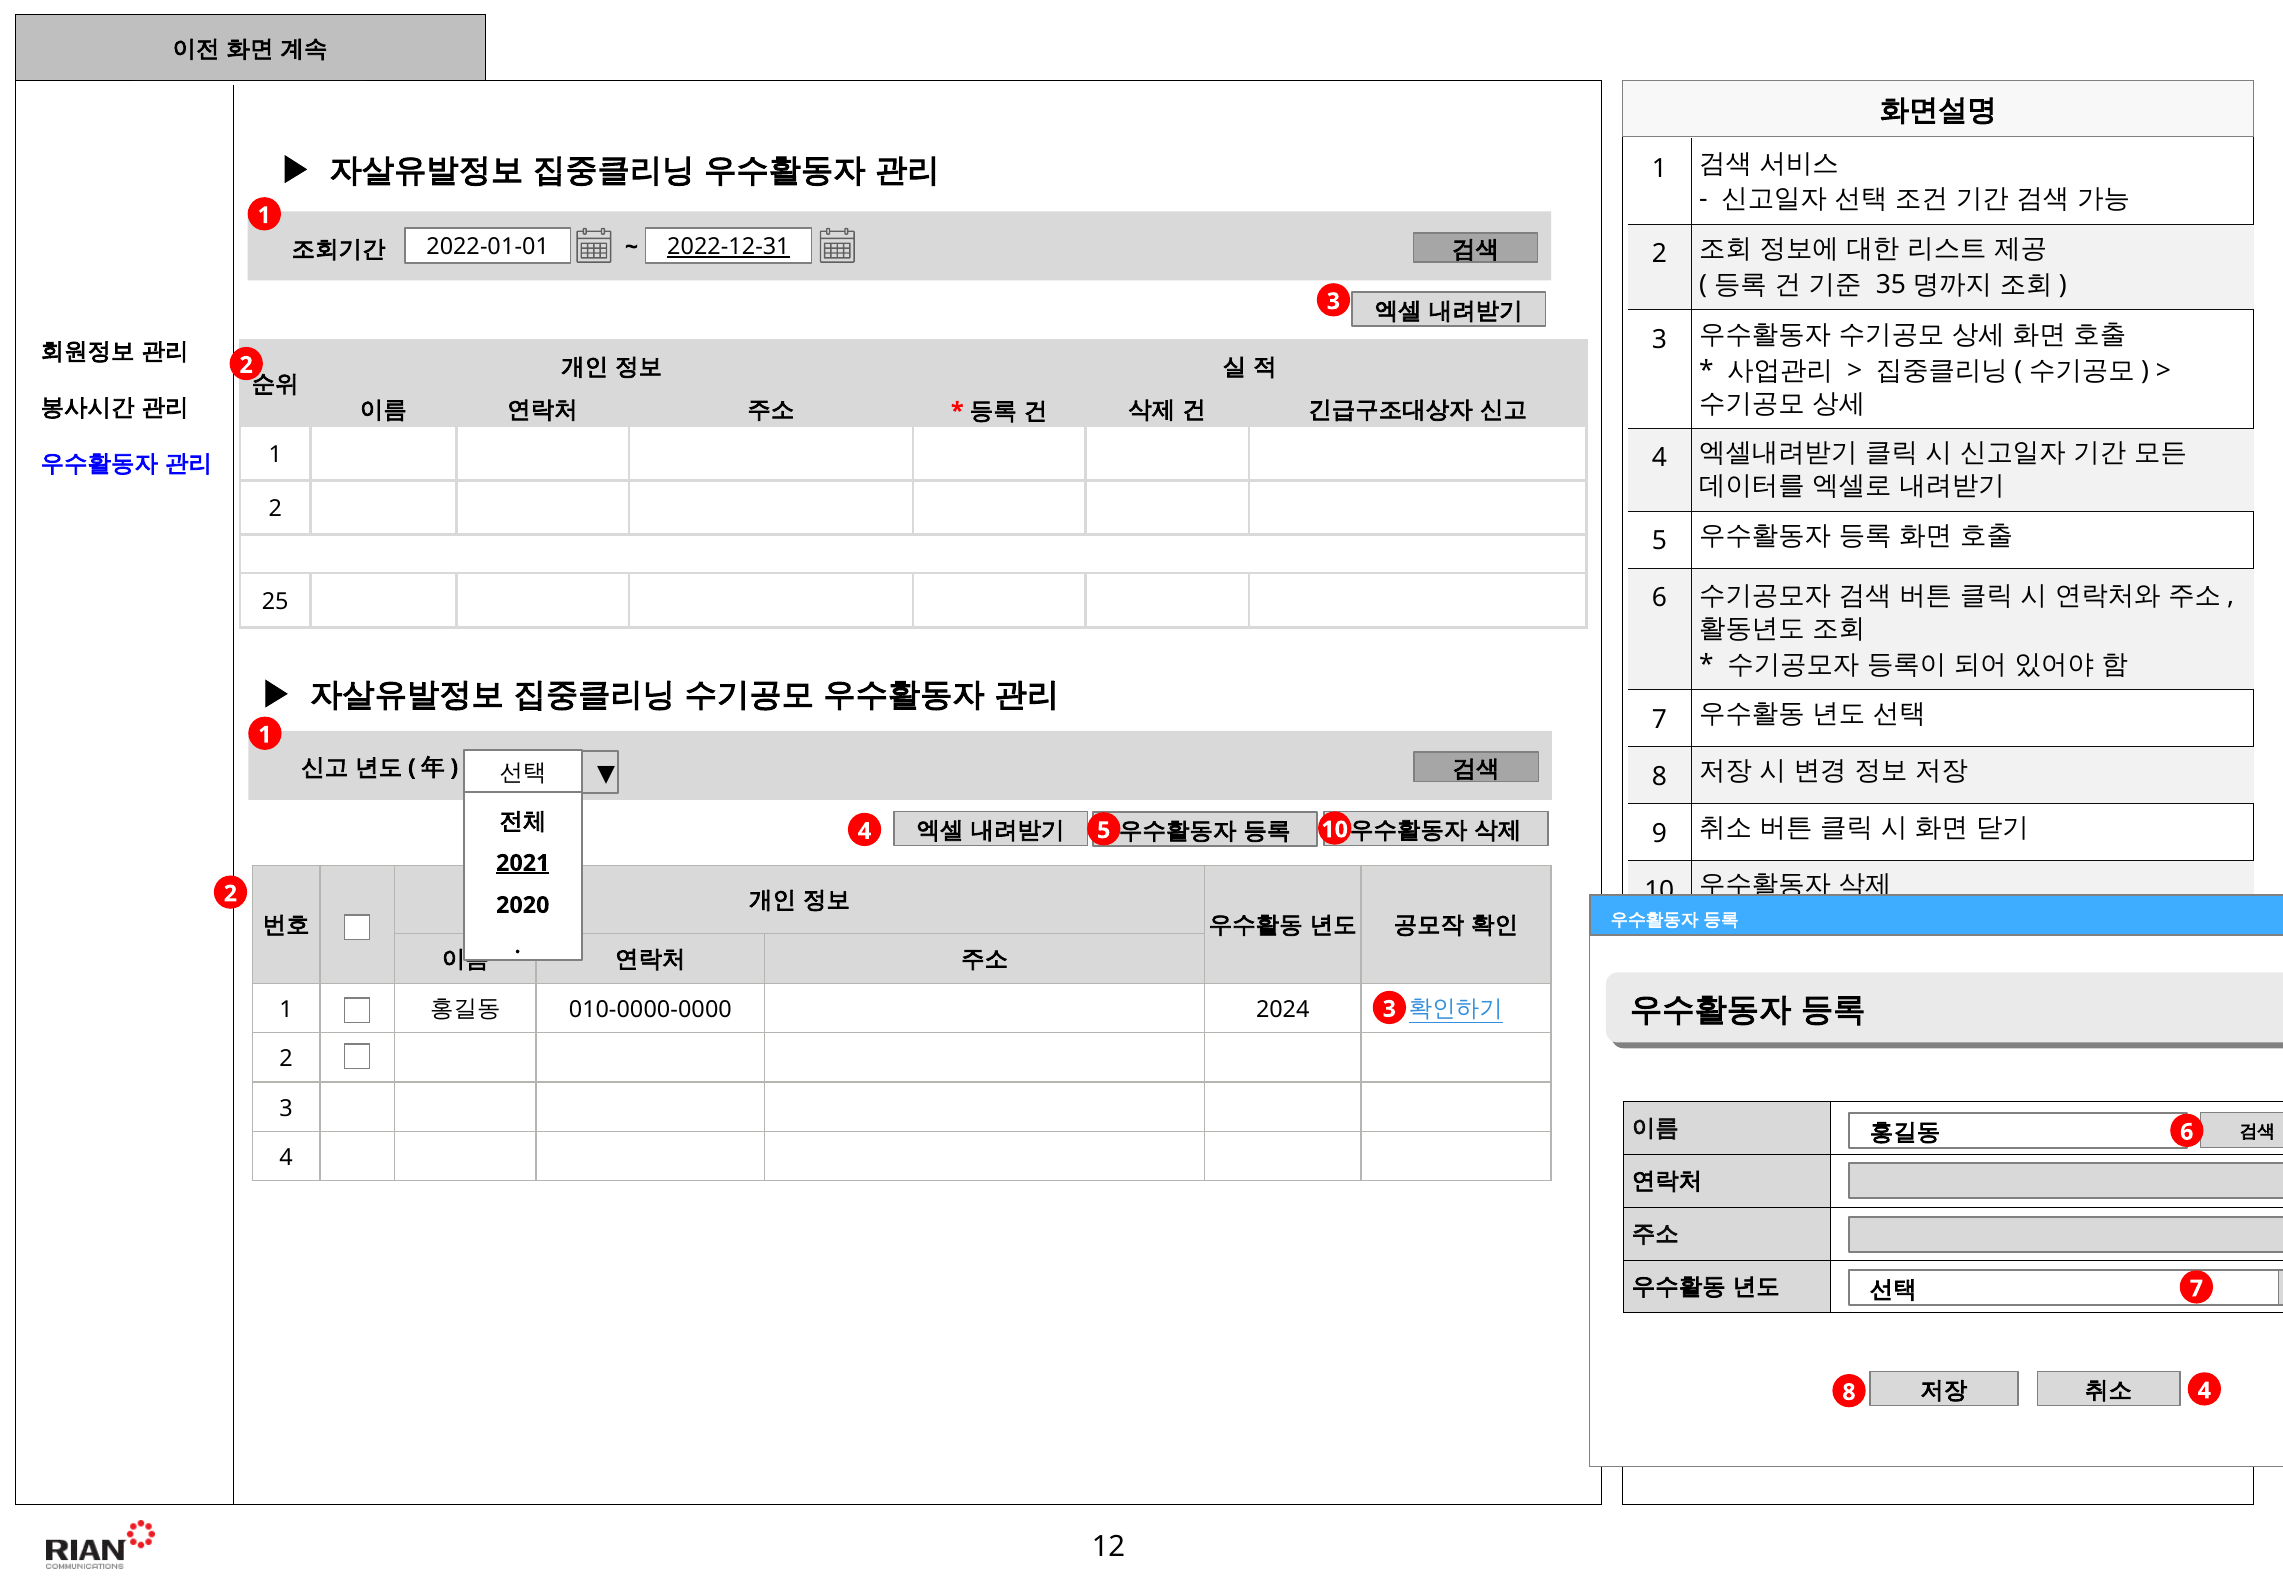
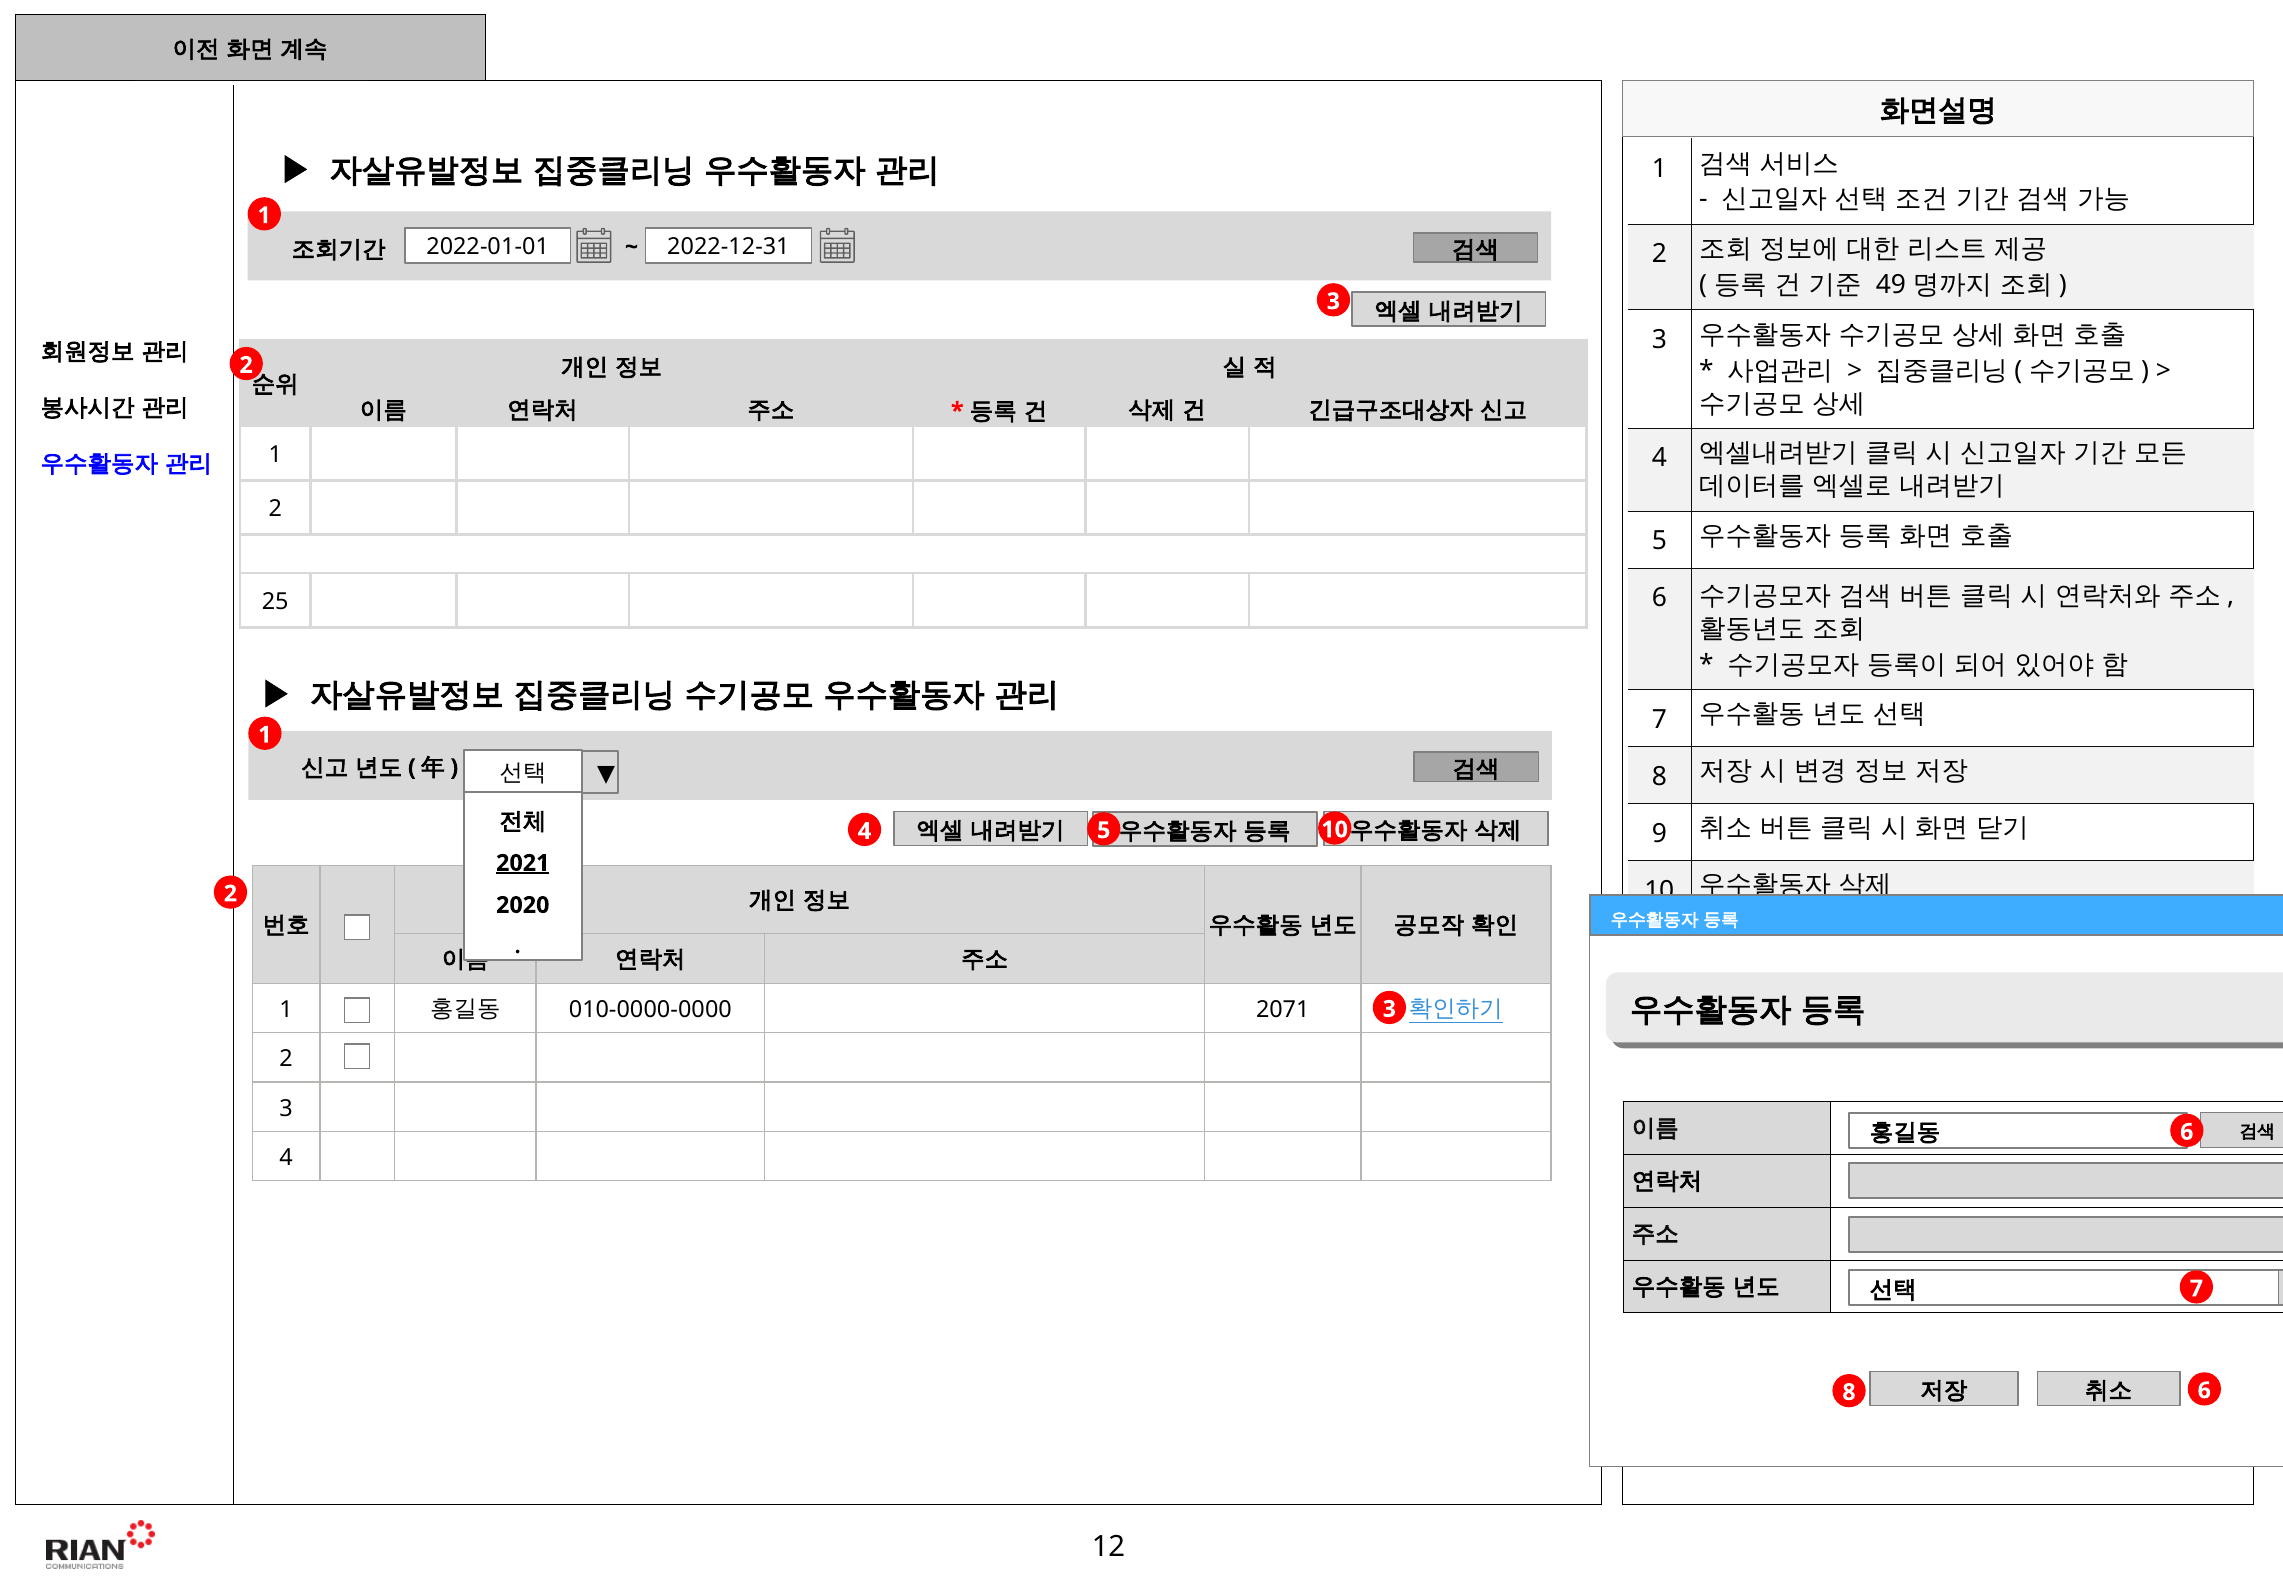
2022-12-31 underline: present -> none
35: 35 -> 49
2024: 2024 -> 2071
8 4: 4 -> 6
